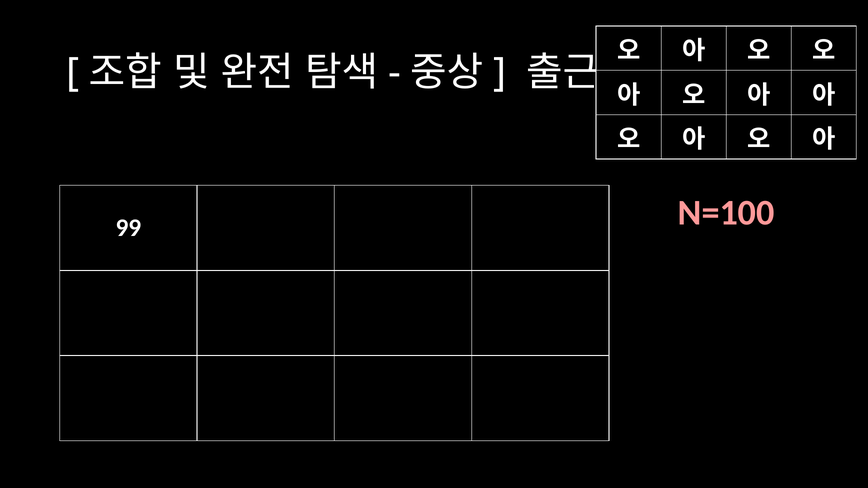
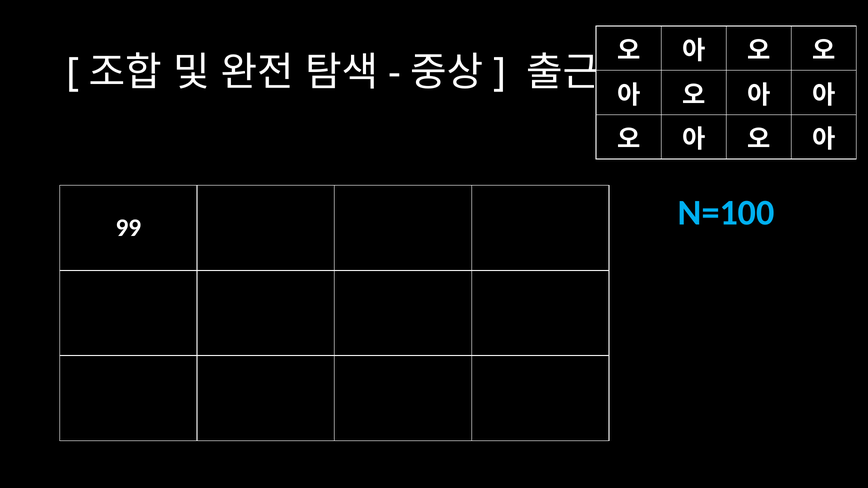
N=100 colour: pink -> light blue
